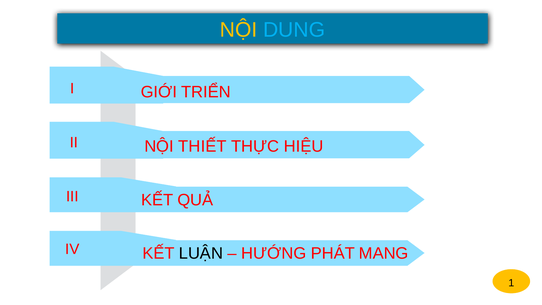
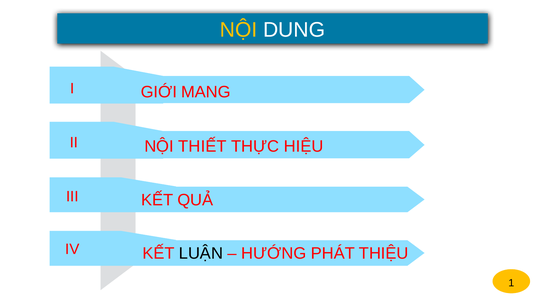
DUNG colour: light blue -> white
TRIỂN: TRIỂN -> MANG
MANG: MANG -> THIỆU
